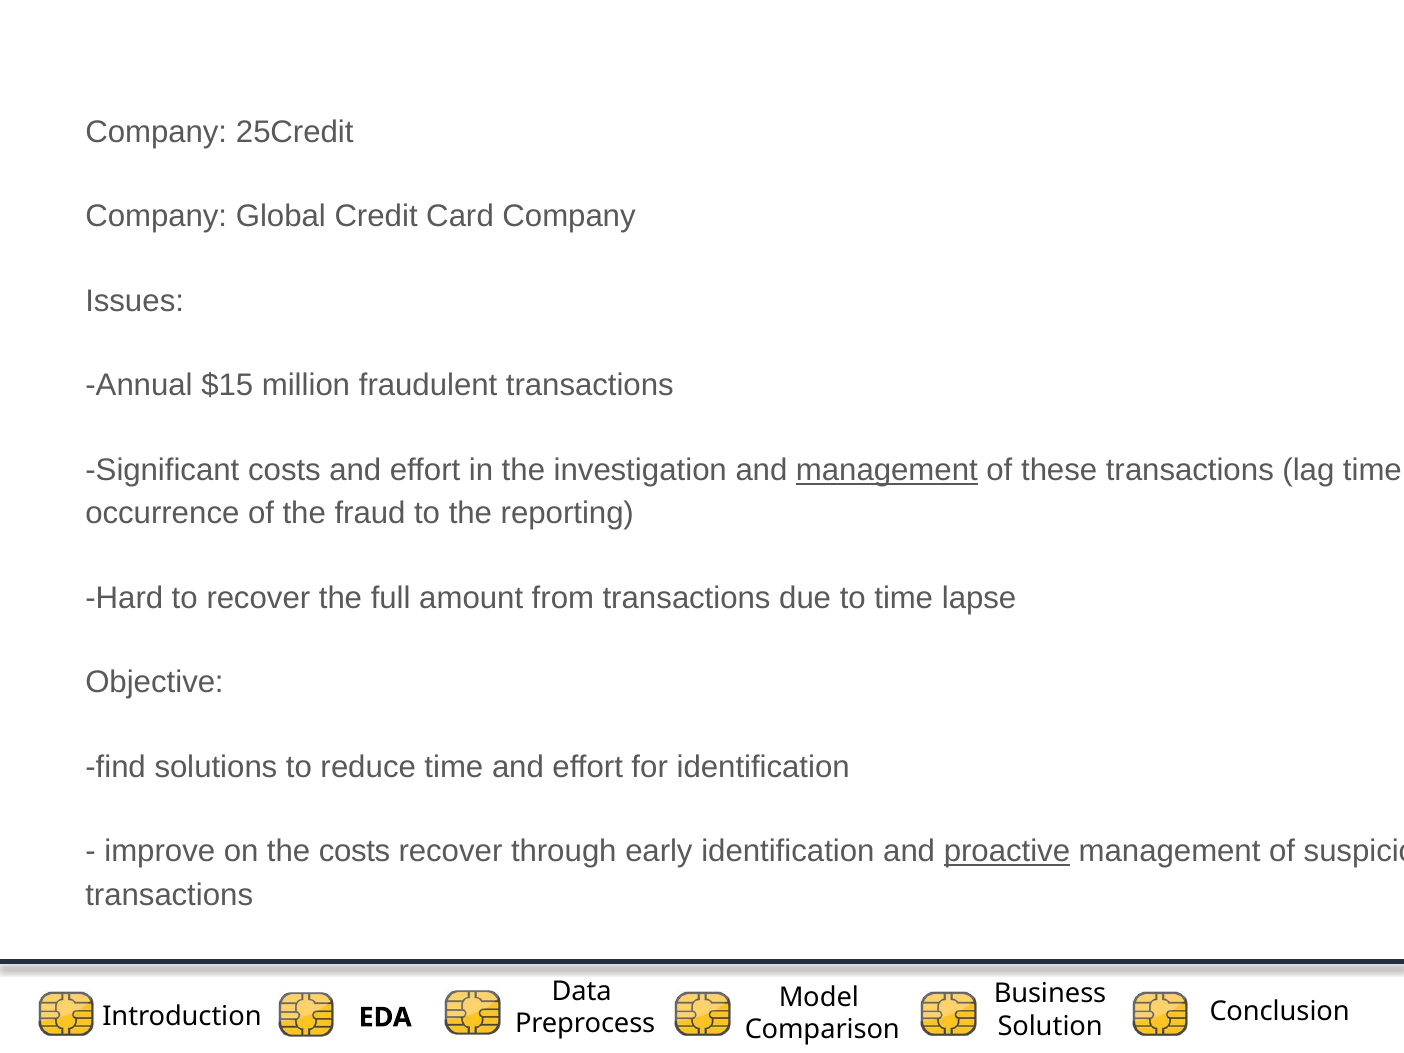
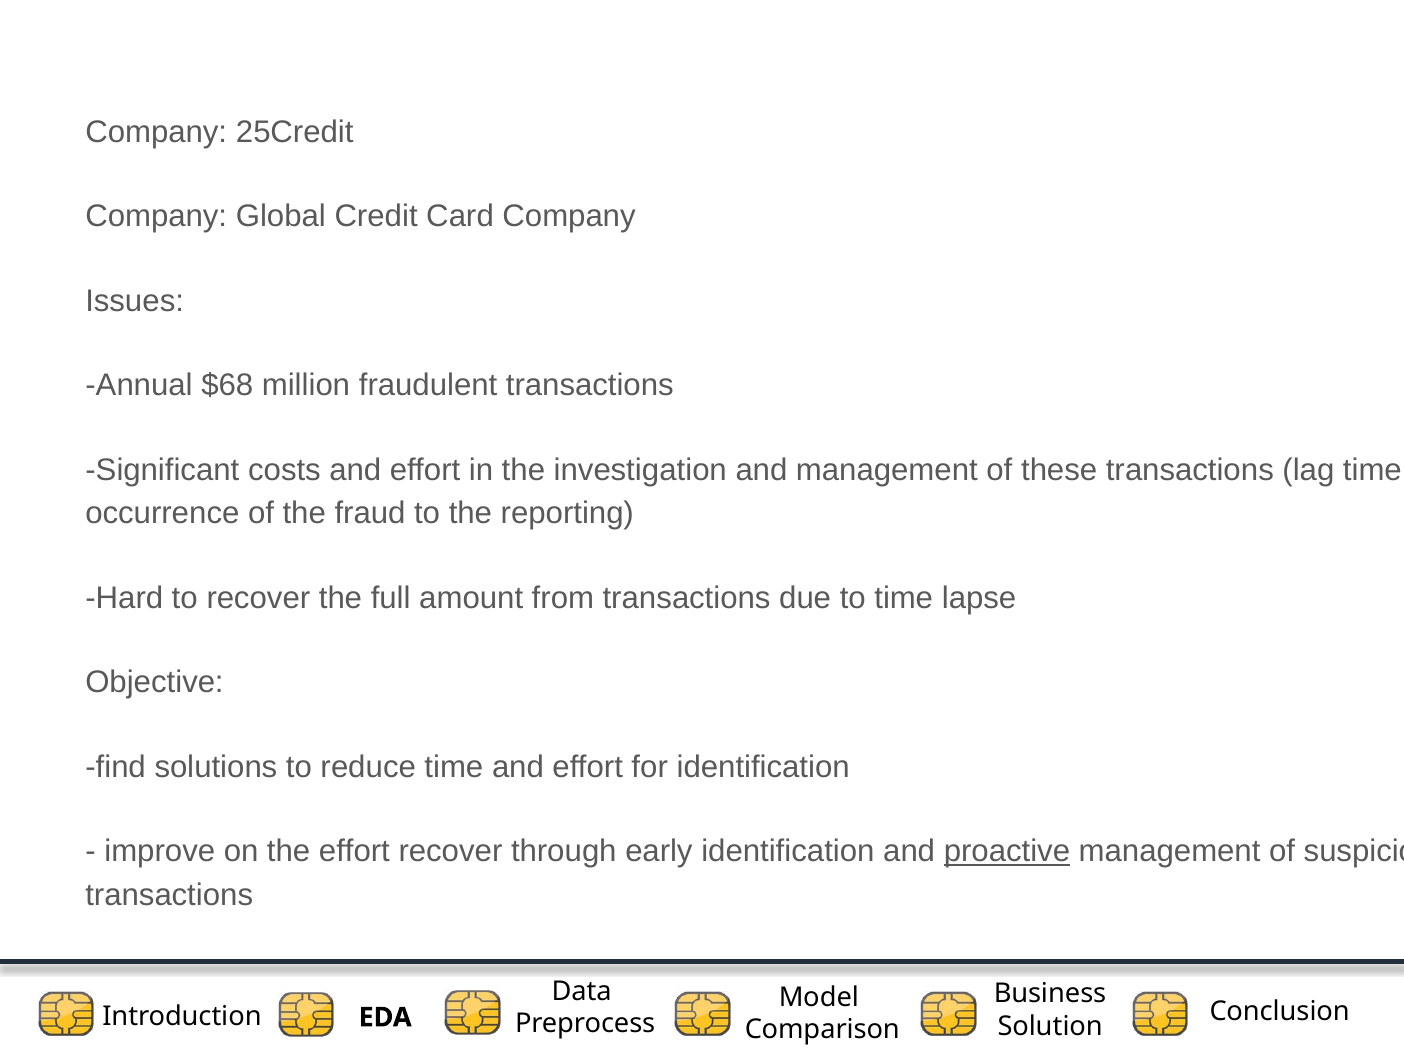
$15: $15 -> $68
management at (887, 470) underline: present -> none
the costs: costs -> effort
